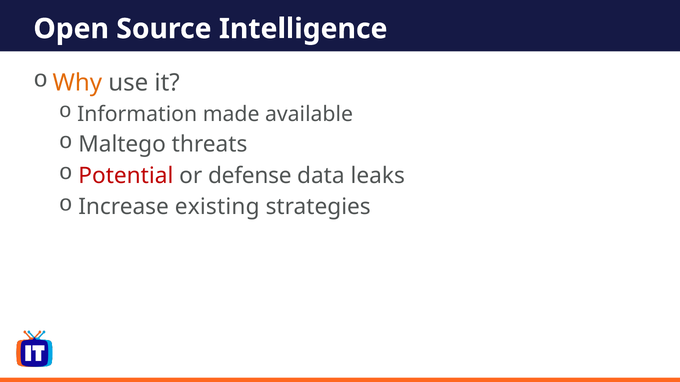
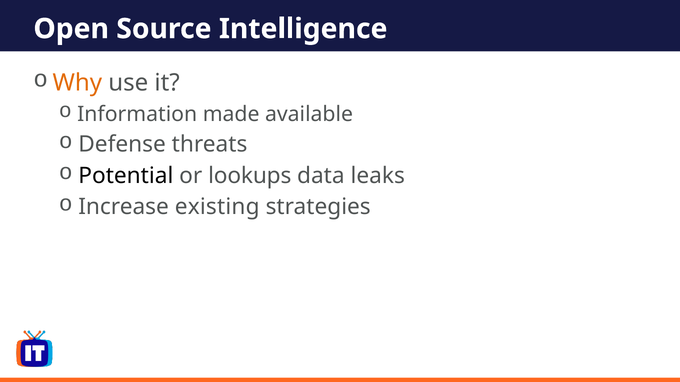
Maltego: Maltego -> Defense
Potential colour: red -> black
defense: defense -> lookups
